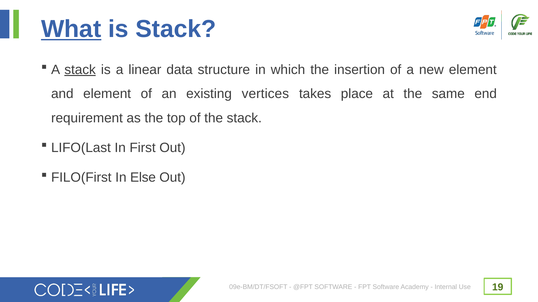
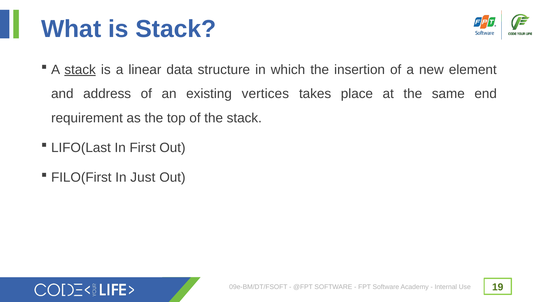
What underline: present -> none
and element: element -> address
Else: Else -> Just
